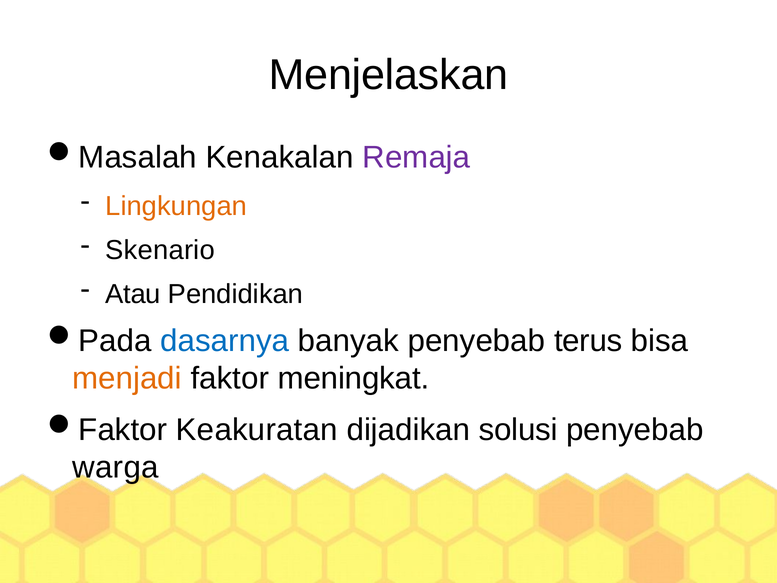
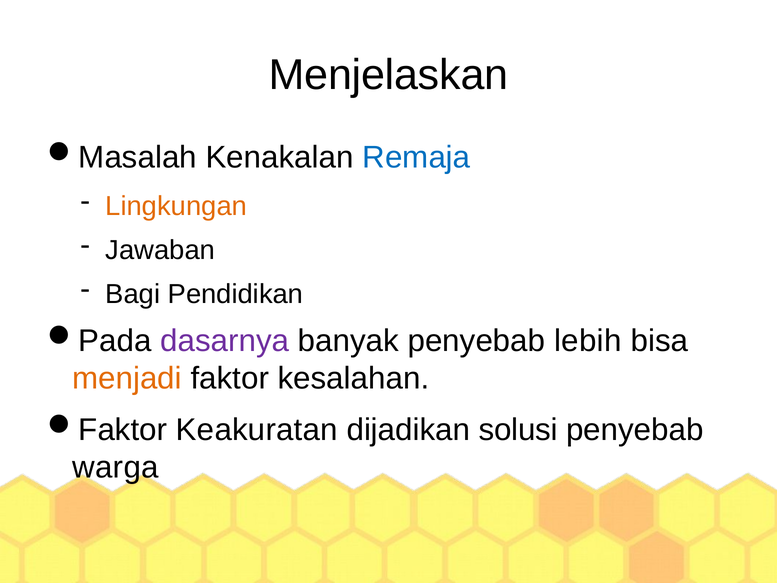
Remaja colour: purple -> blue
Skenario: Skenario -> Jawaban
Atau: Atau -> Bagi
dasarnya colour: blue -> purple
terus: terus -> lebih
meningkat: meningkat -> kesalahan
